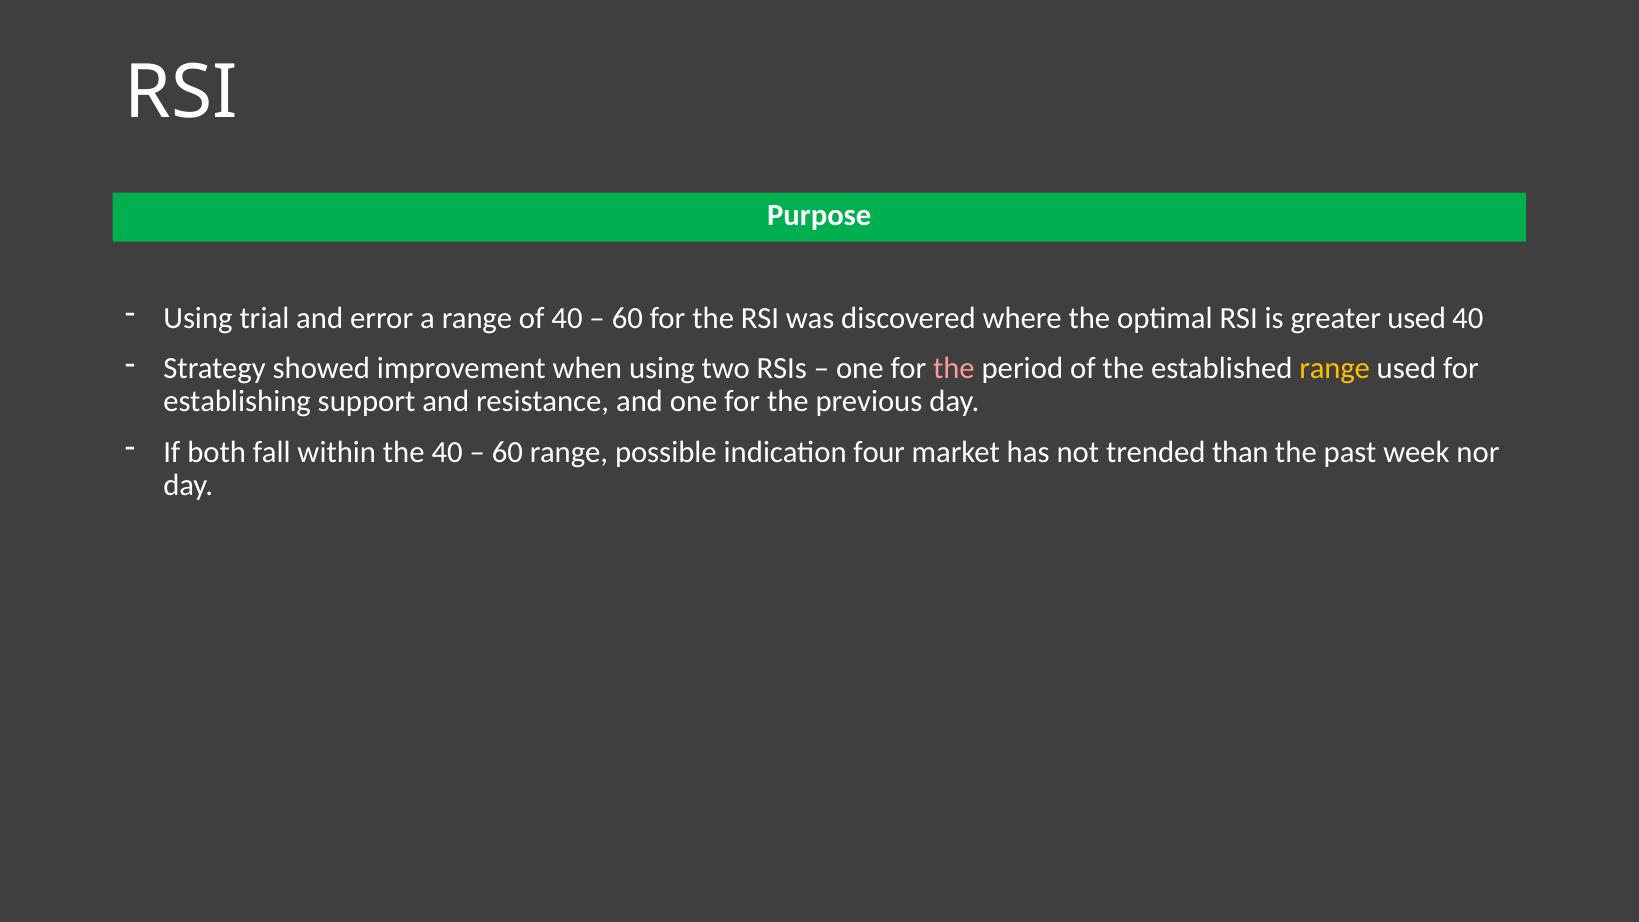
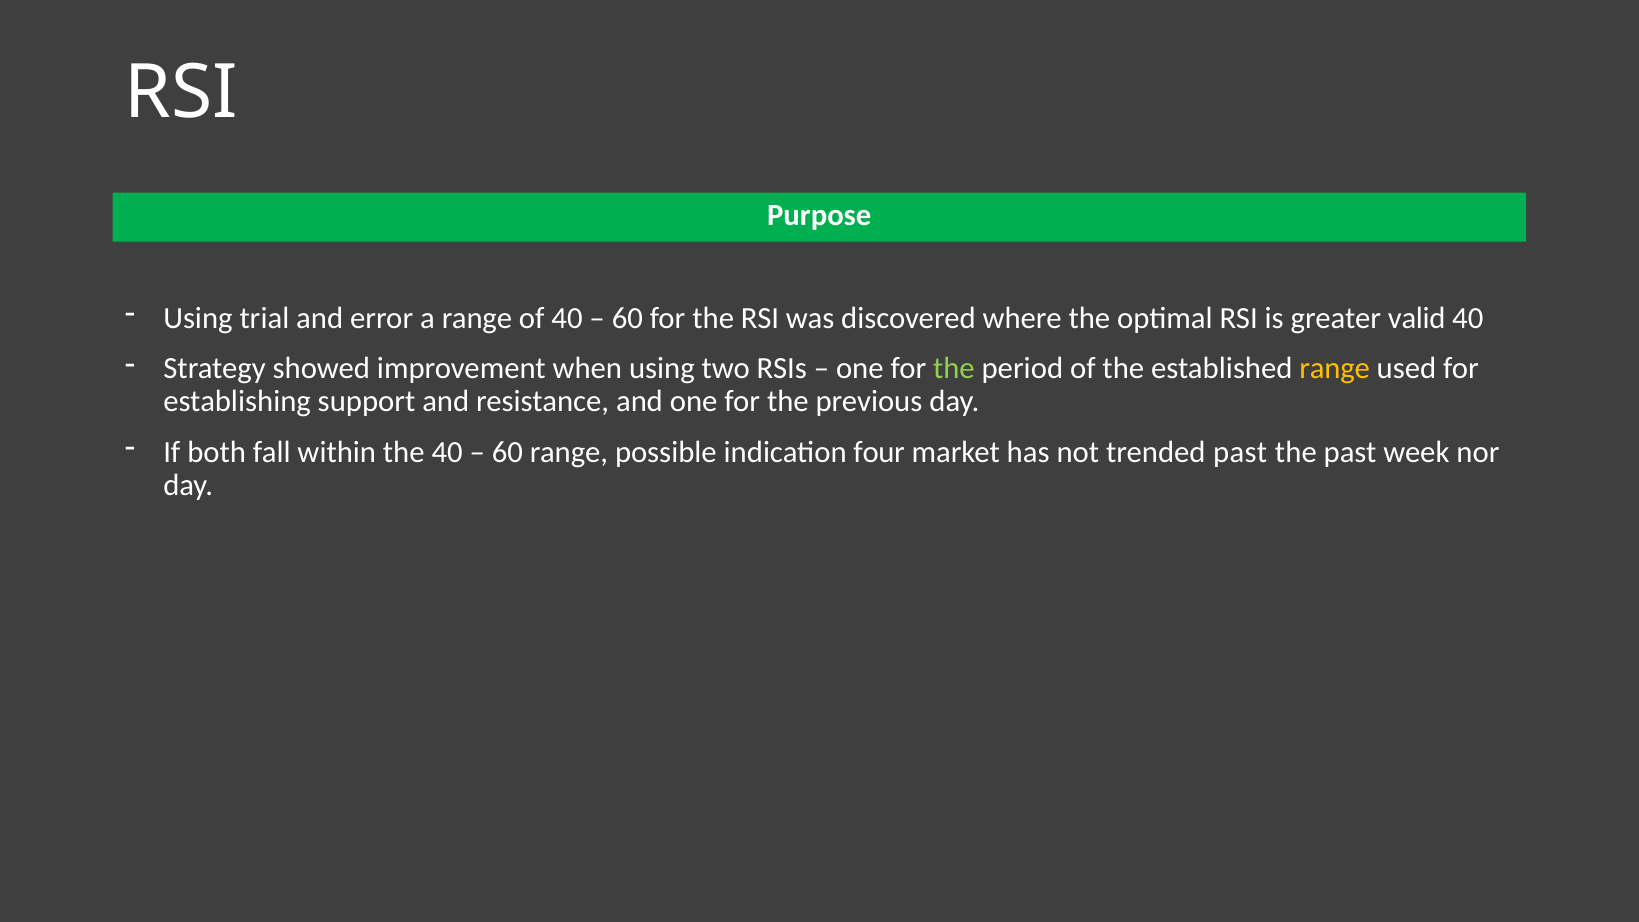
greater used: used -> valid
the at (954, 368) colour: pink -> light green
trended than: than -> past
